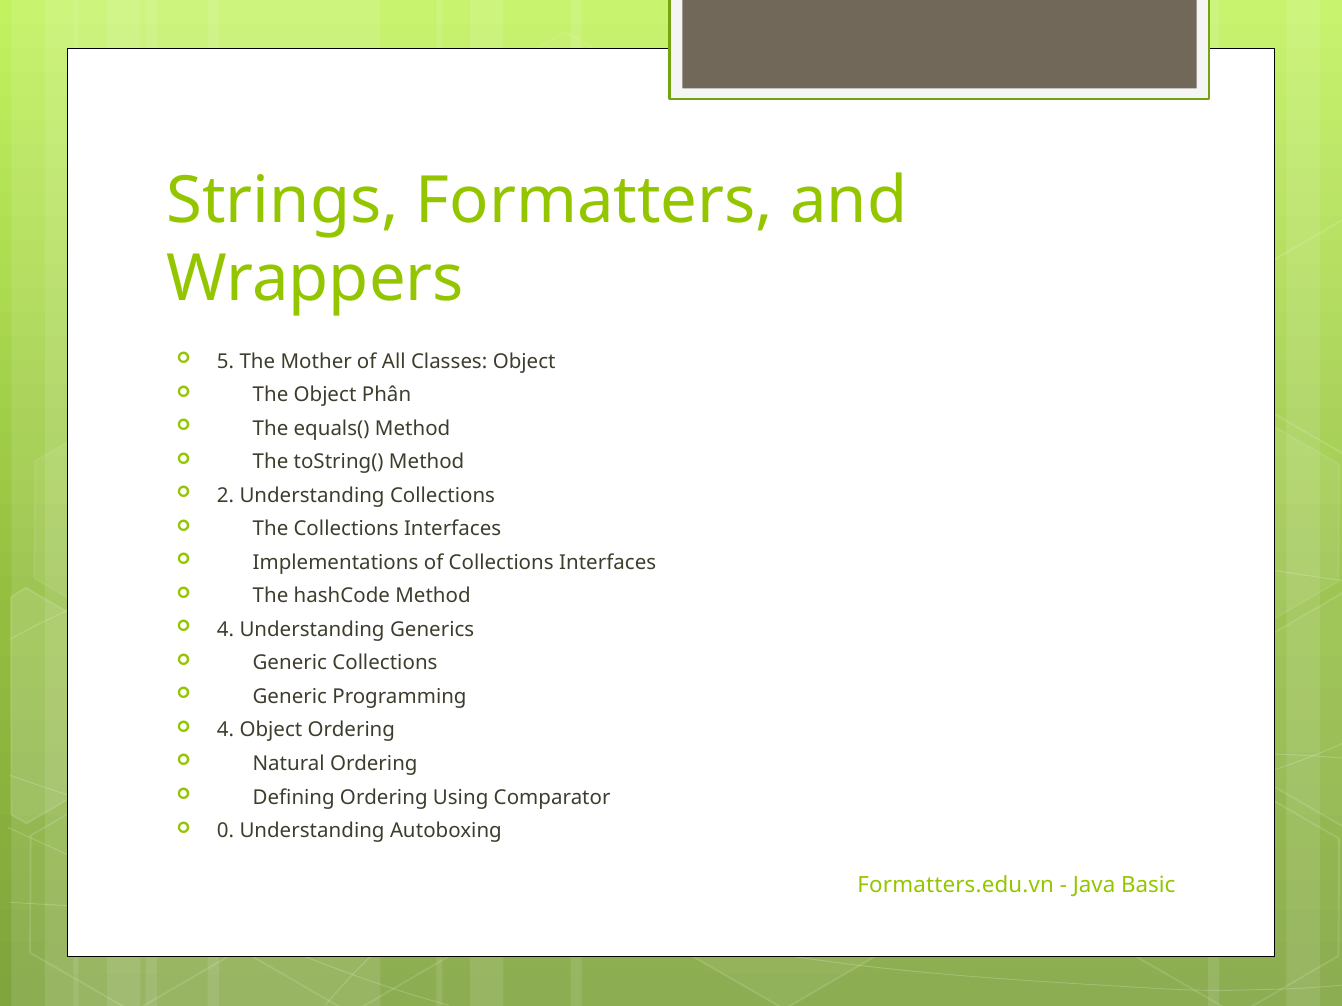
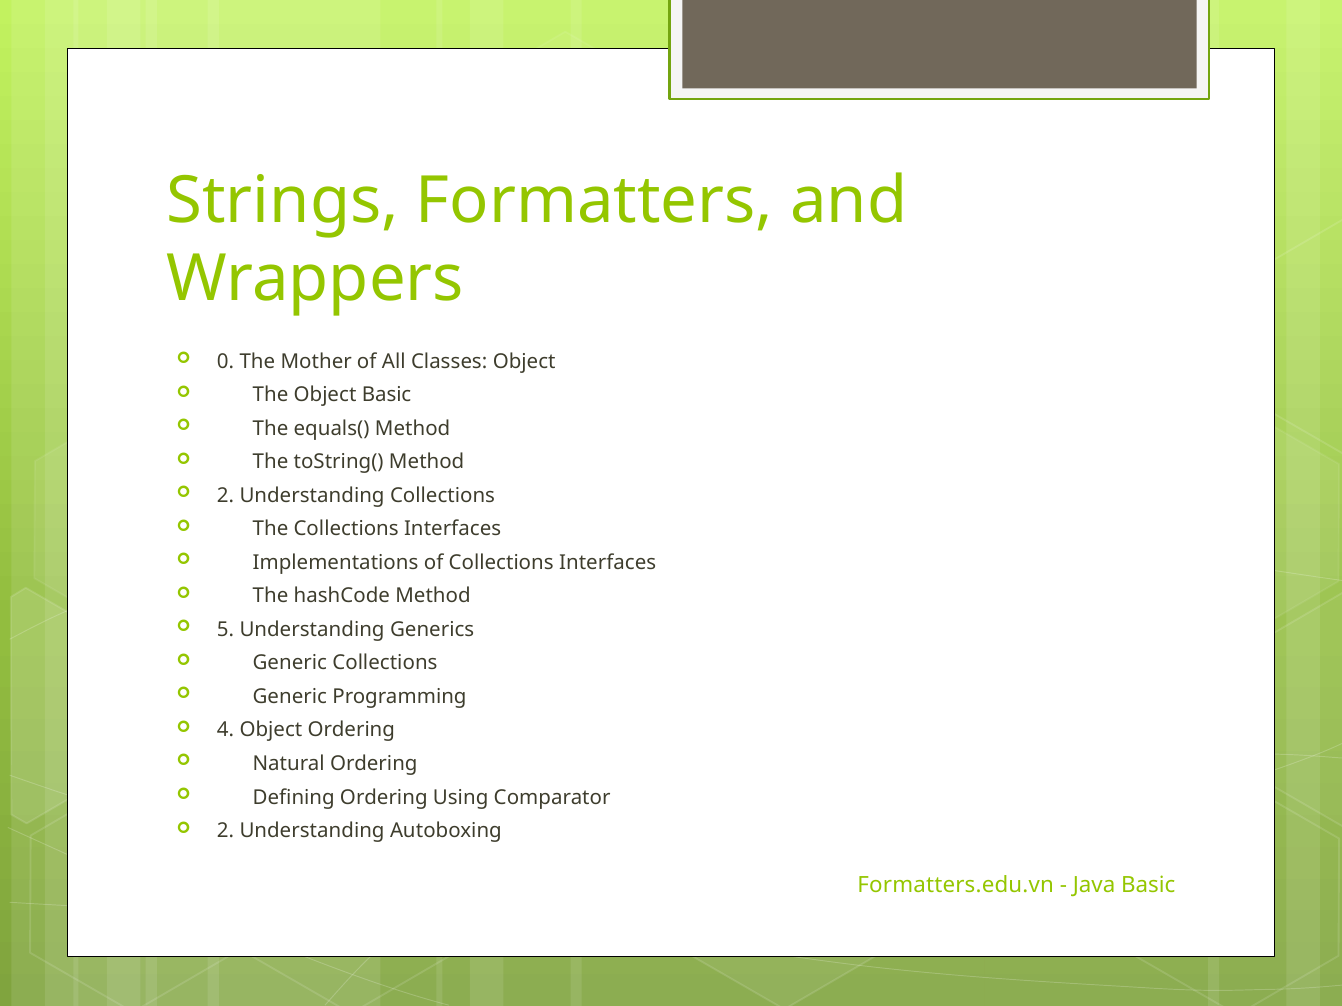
5: 5 -> 0
Object Phân: Phân -> Basic
4 at (226, 630): 4 -> 5
0 at (226, 831): 0 -> 2
